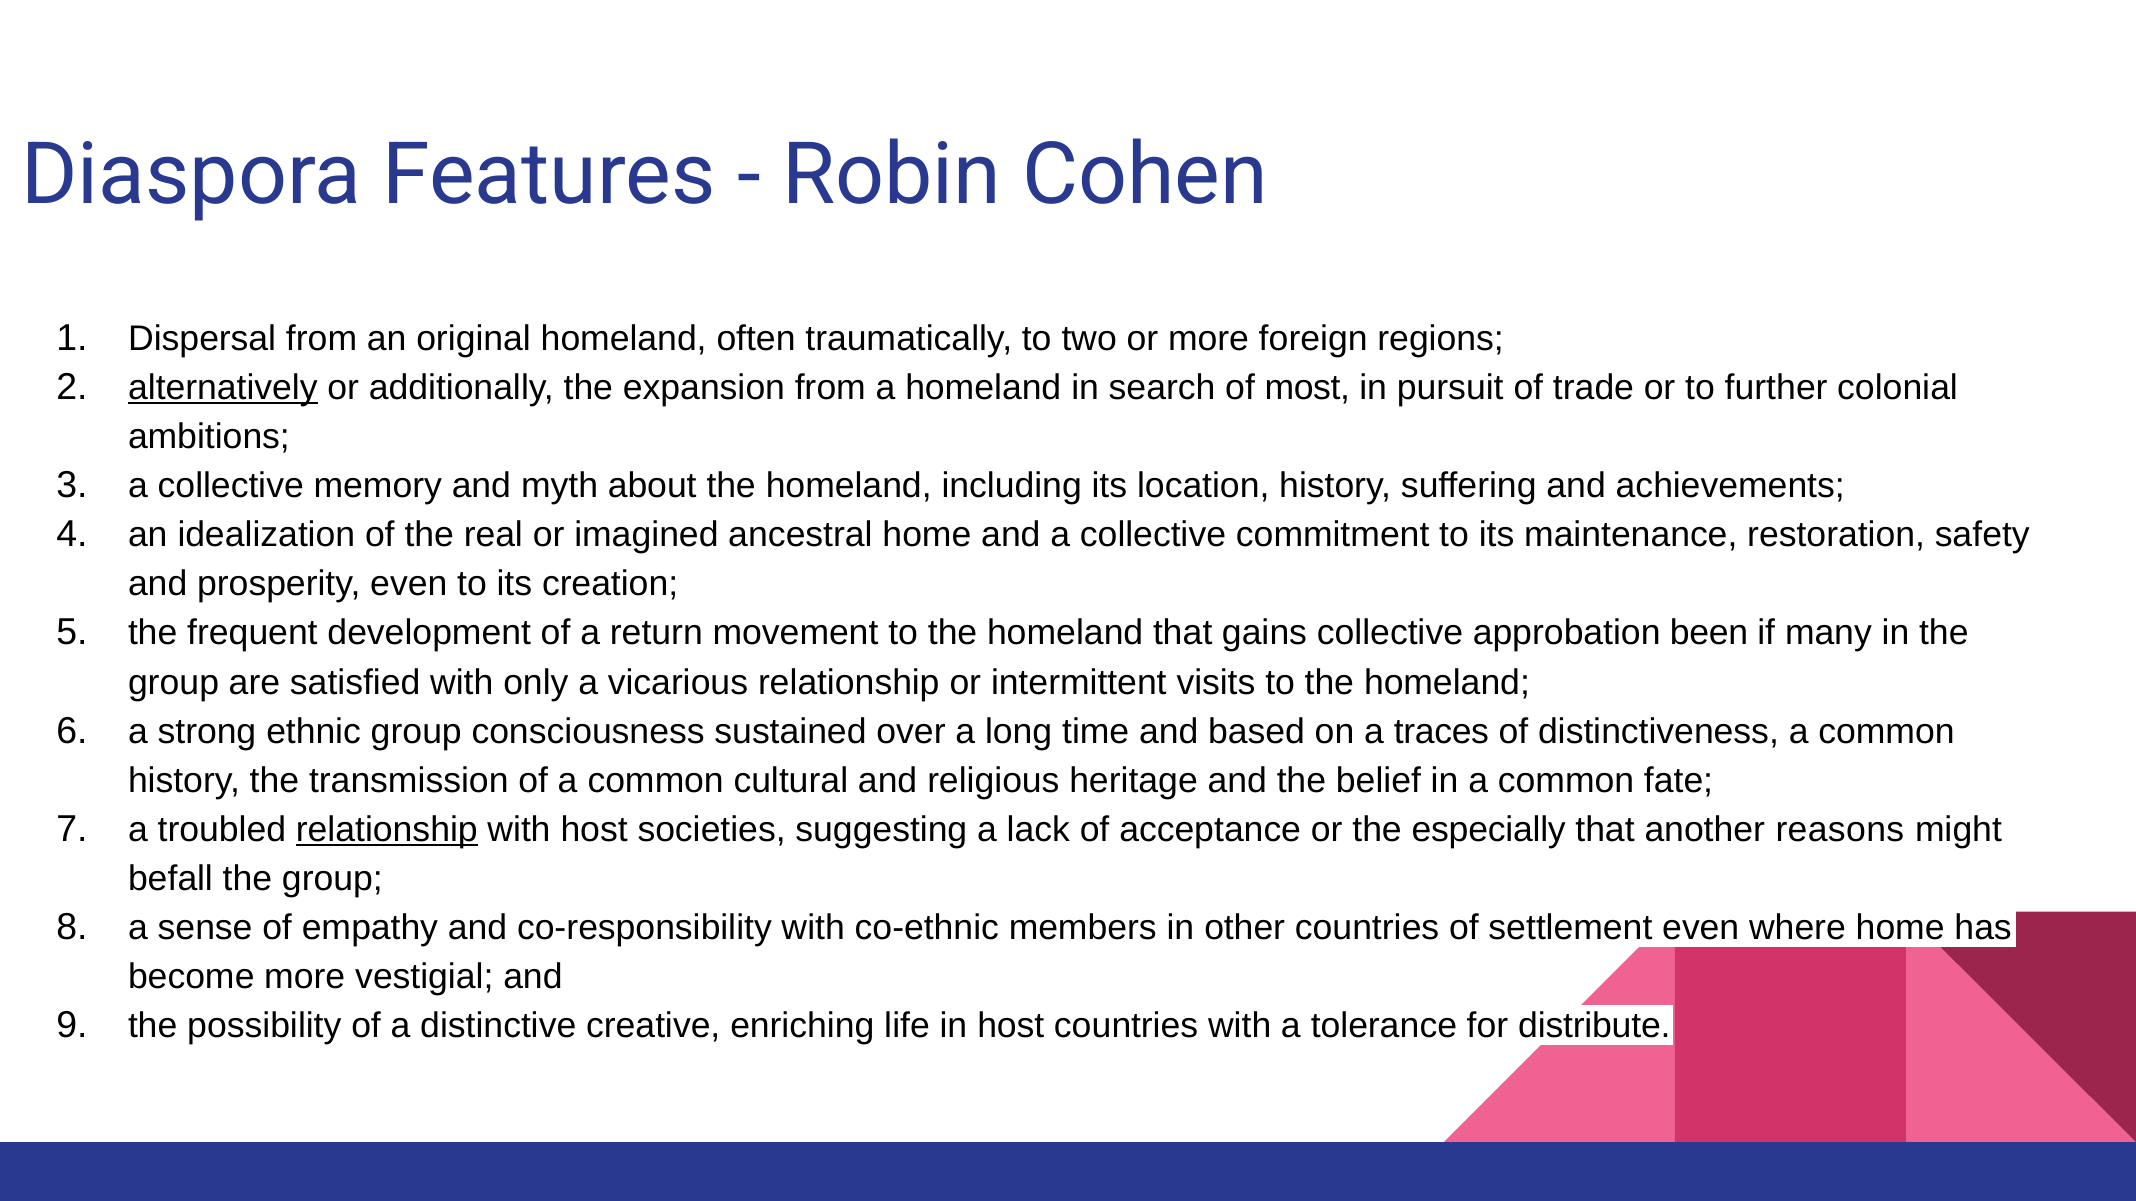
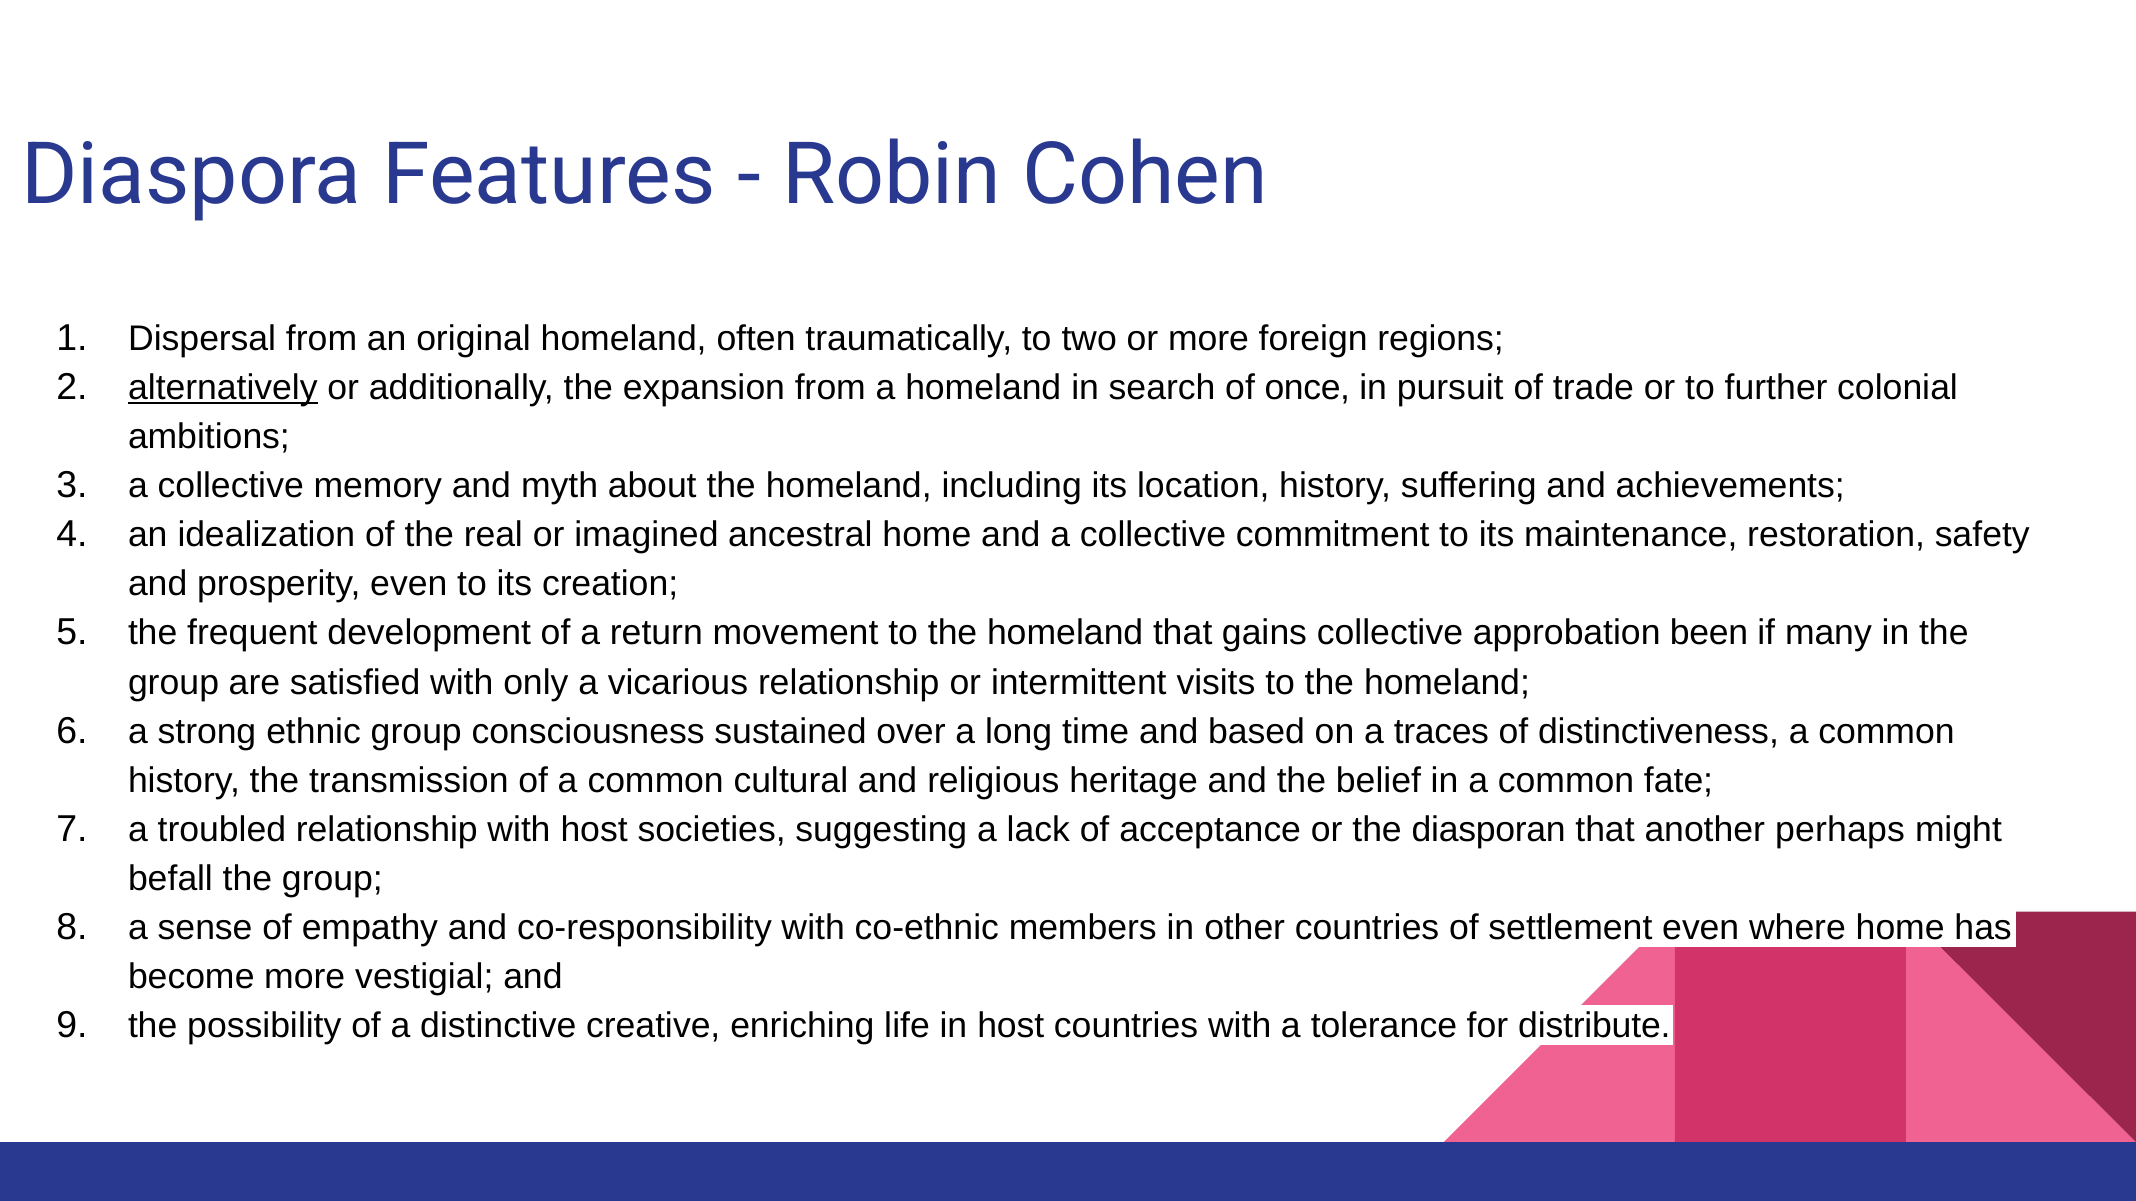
most: most -> once
relationship at (387, 830) underline: present -> none
especially: especially -> diasporan
reasons: reasons -> perhaps
